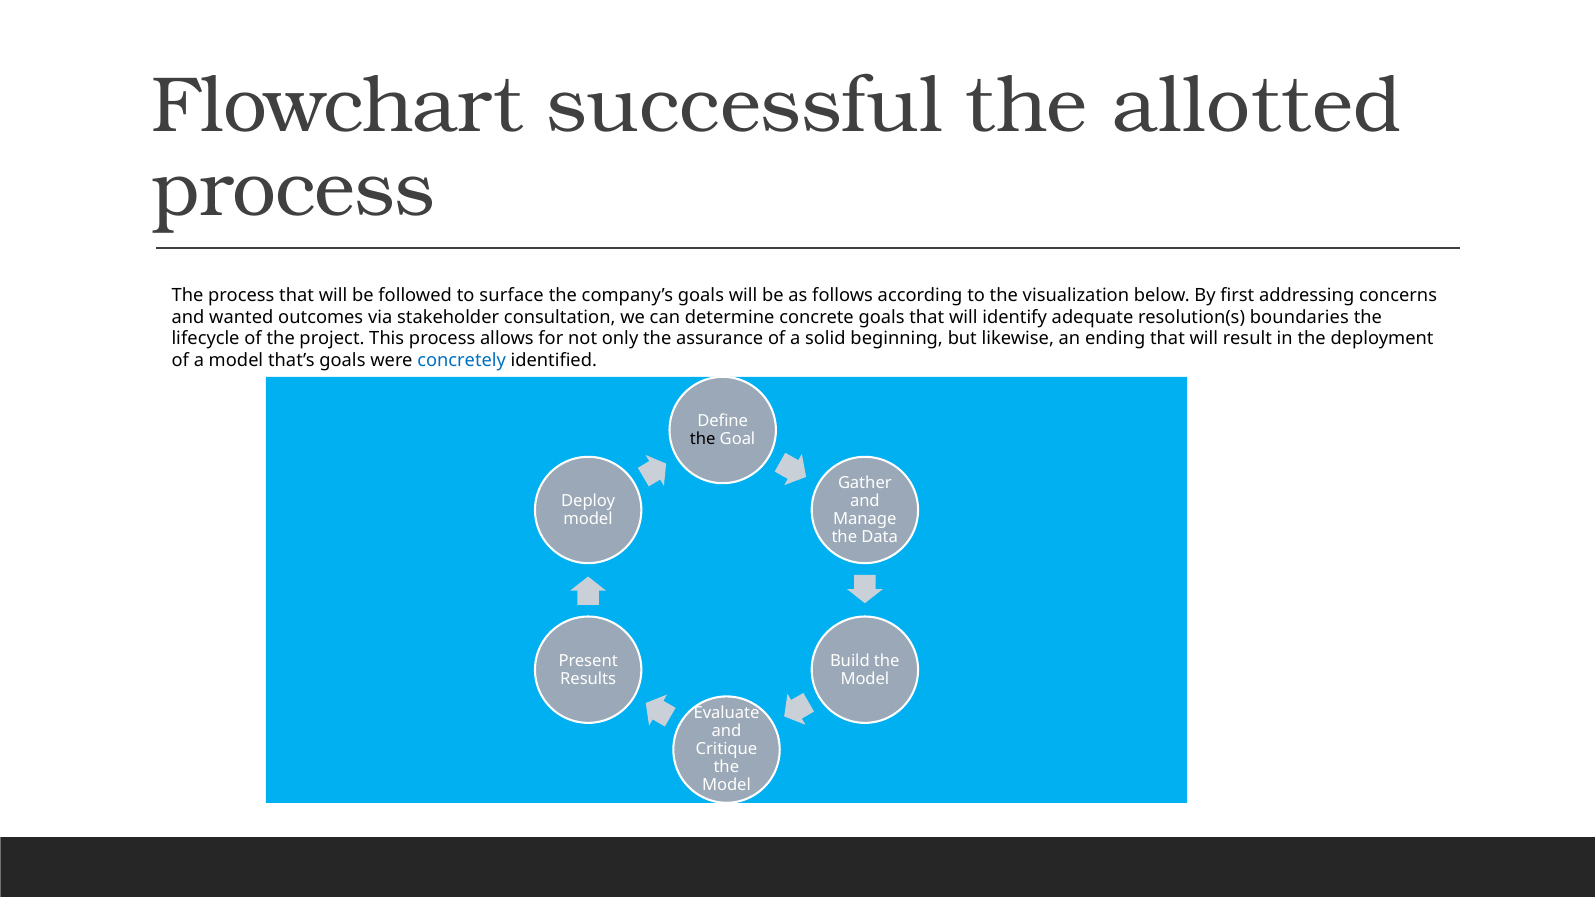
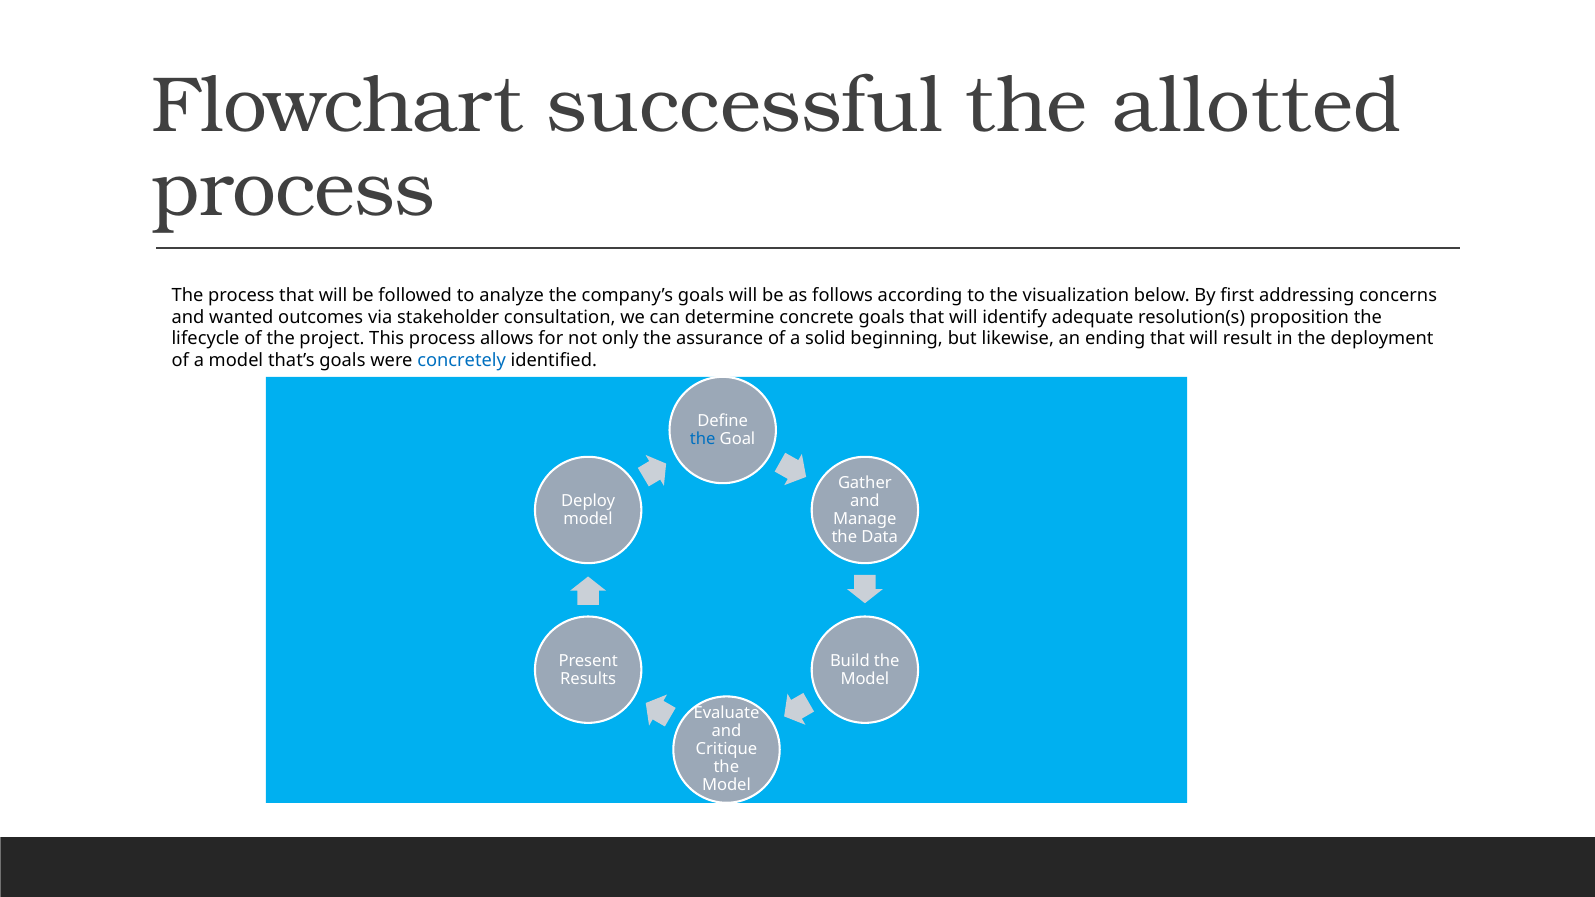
surface: surface -> analyze
boundaries: boundaries -> proposition
the at (703, 439) colour: black -> blue
